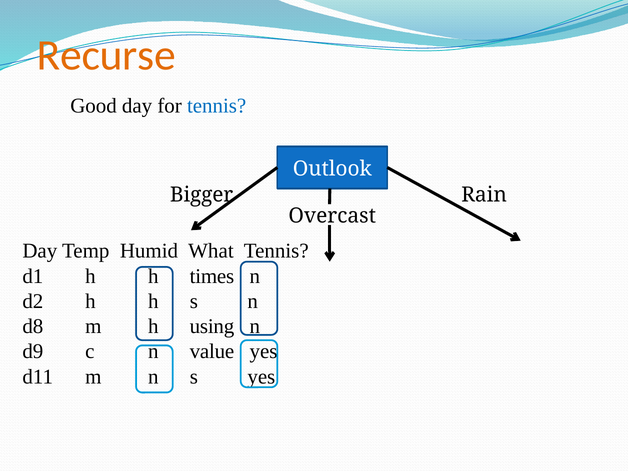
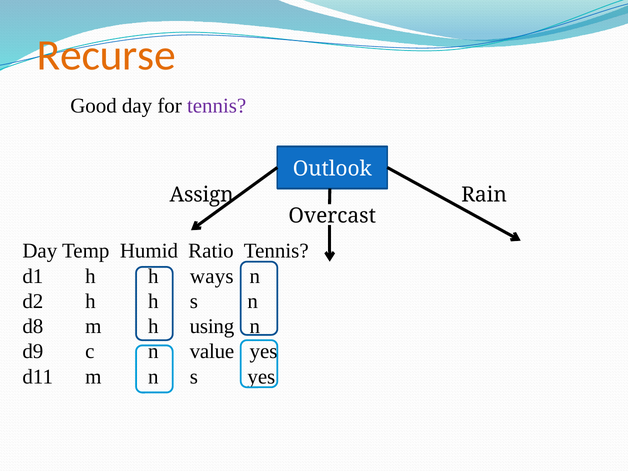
tennis at (217, 106) colour: blue -> purple
Bigger: Bigger -> Assign
What: What -> Ratio
times: times -> ways
